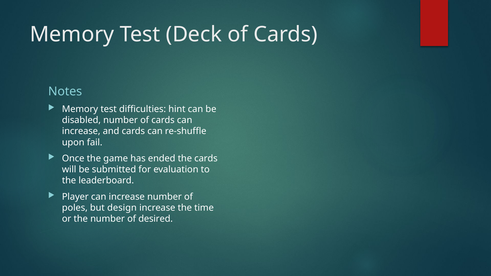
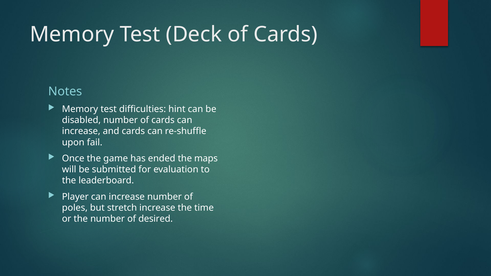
the cards: cards -> maps
design: design -> stretch
